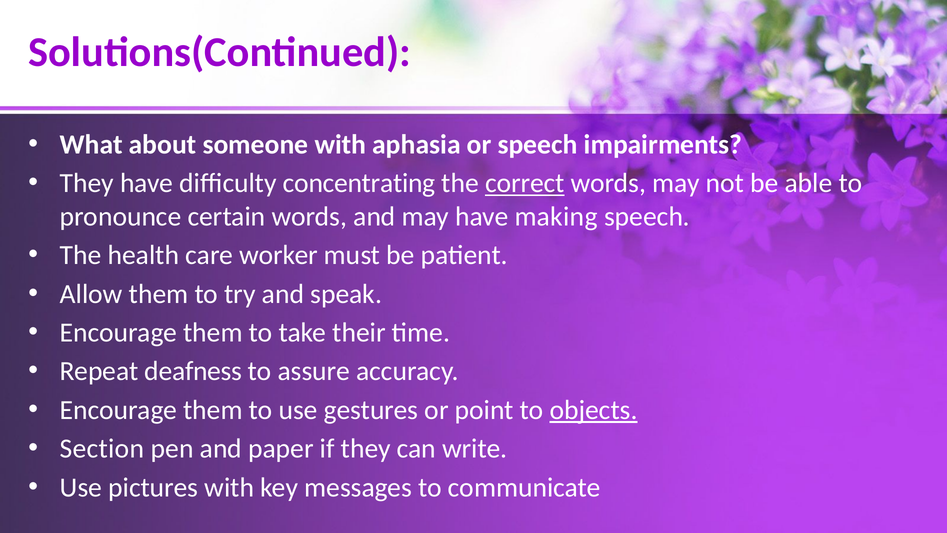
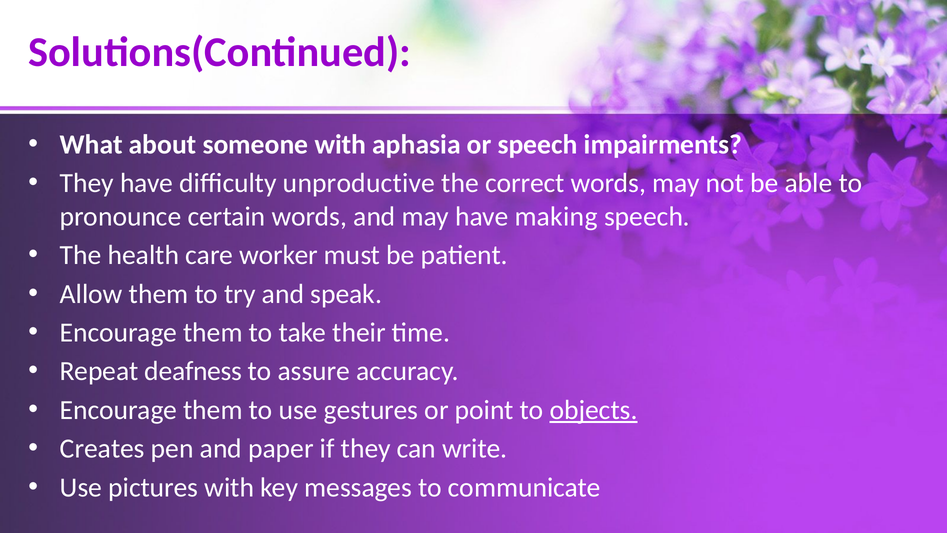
concentrating: concentrating -> unproductive
correct underline: present -> none
Section: Section -> Creates
